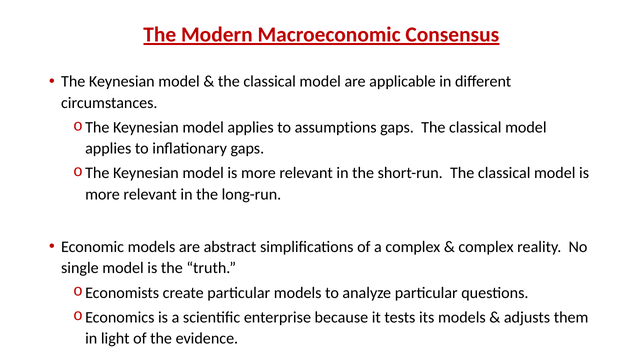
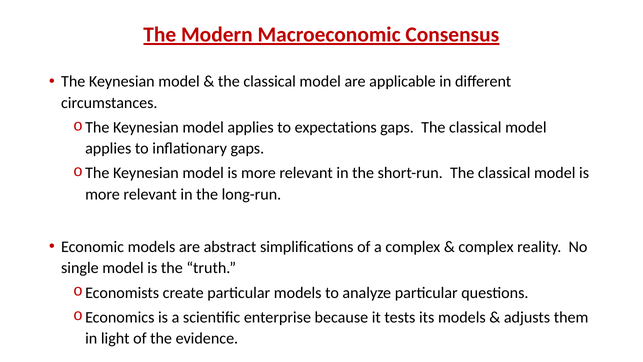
assumptions: assumptions -> expectations
